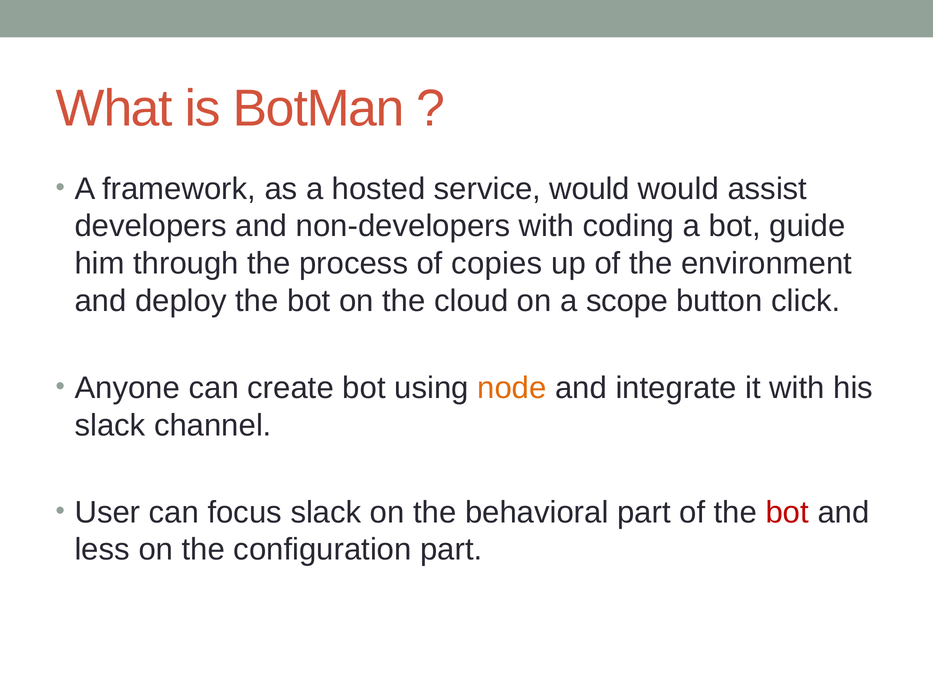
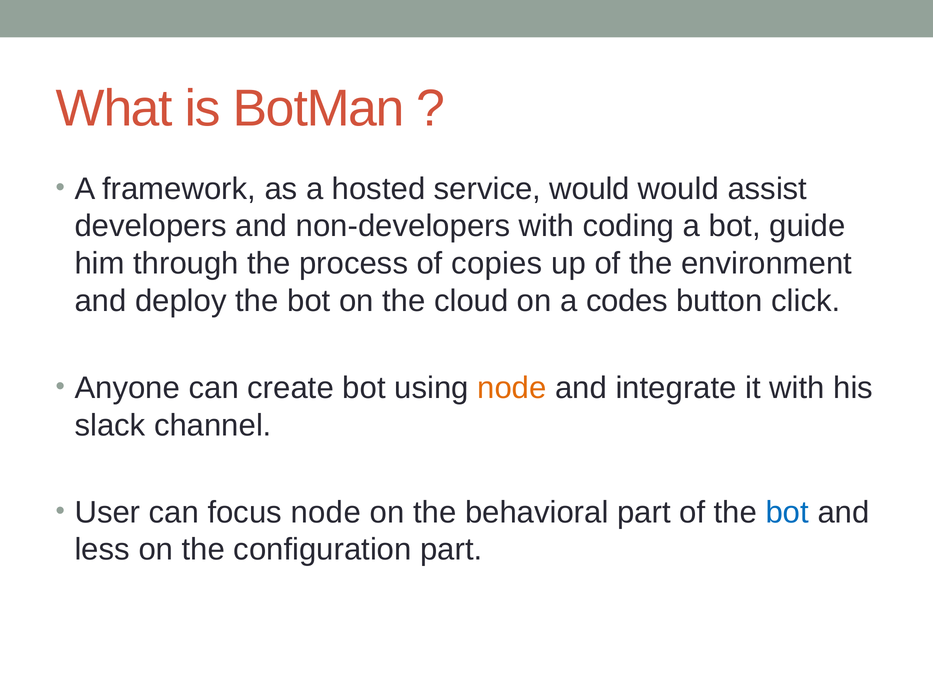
scope: scope -> codes
focus slack: slack -> node
bot at (787, 512) colour: red -> blue
